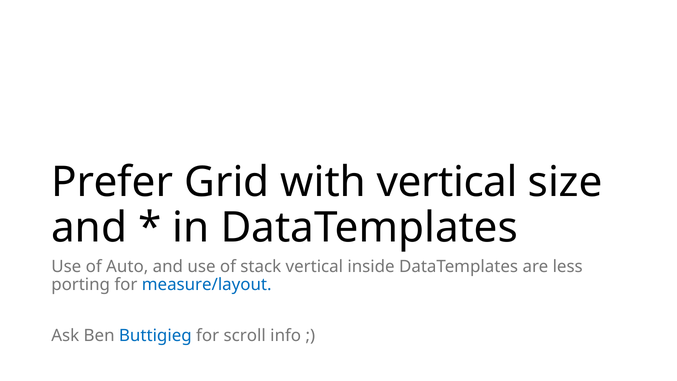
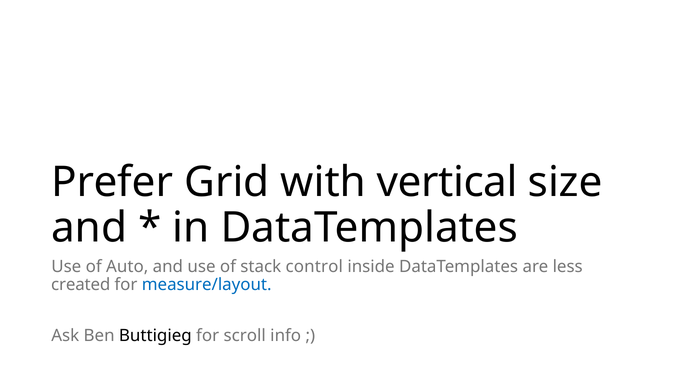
stack vertical: vertical -> control
porting: porting -> created
Buttigieg colour: blue -> black
